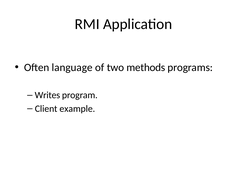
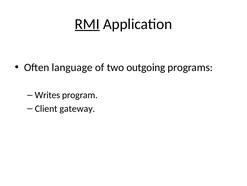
RMI underline: none -> present
methods: methods -> outgoing
example: example -> gateway
